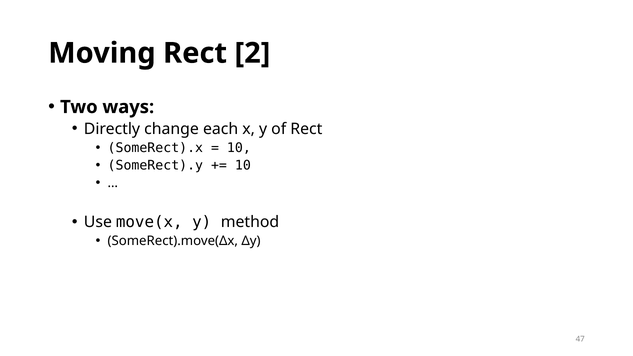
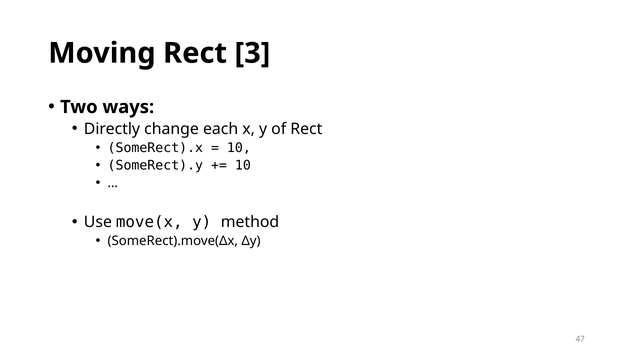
2: 2 -> 3
